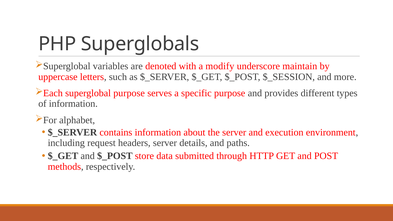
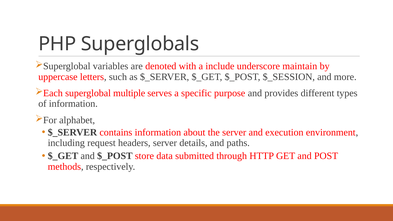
modify: modify -> include
superglobal purpose: purpose -> multiple
